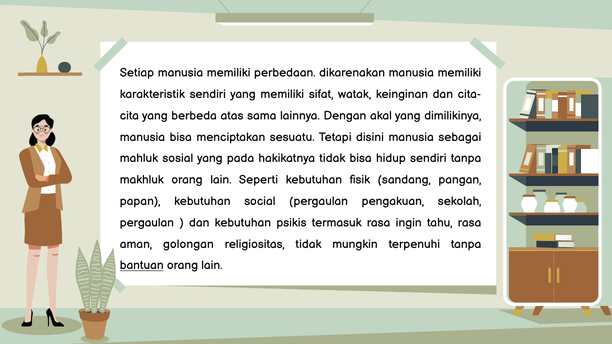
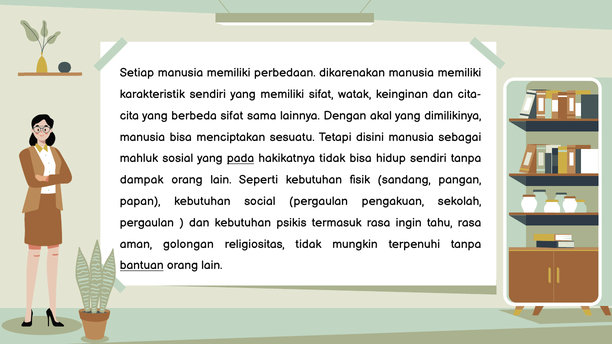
berbeda atas: atas -> sifat
pada underline: none -> present
makhluk: makhluk -> dampak
